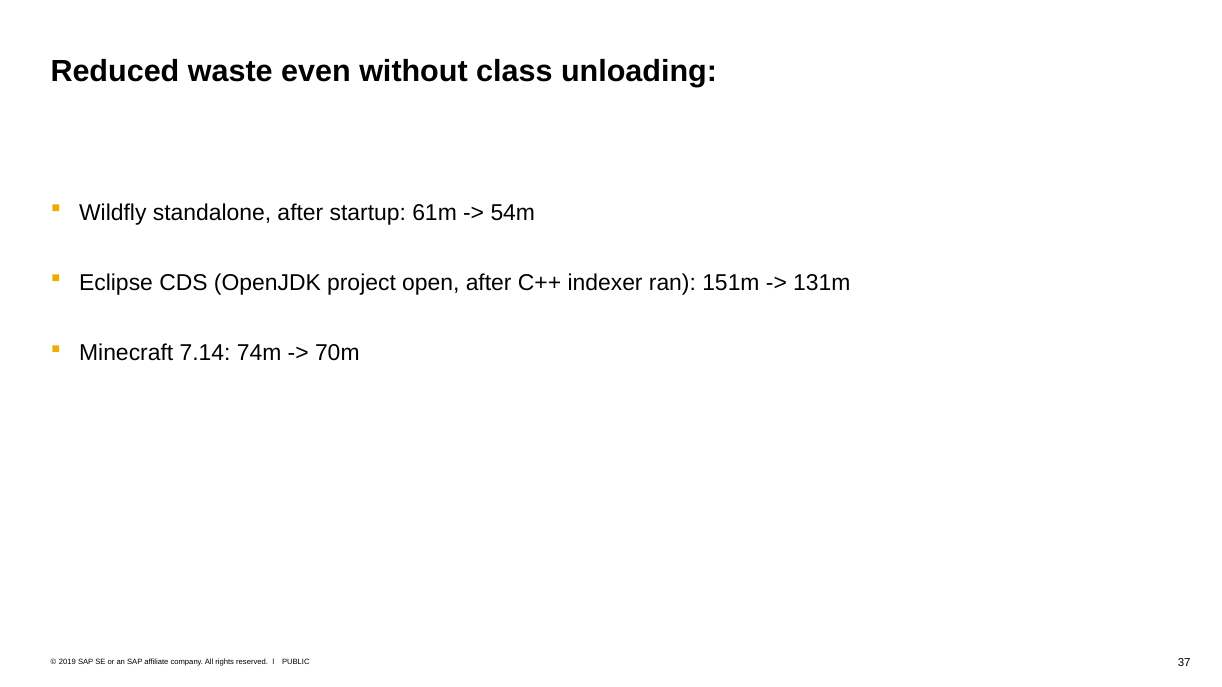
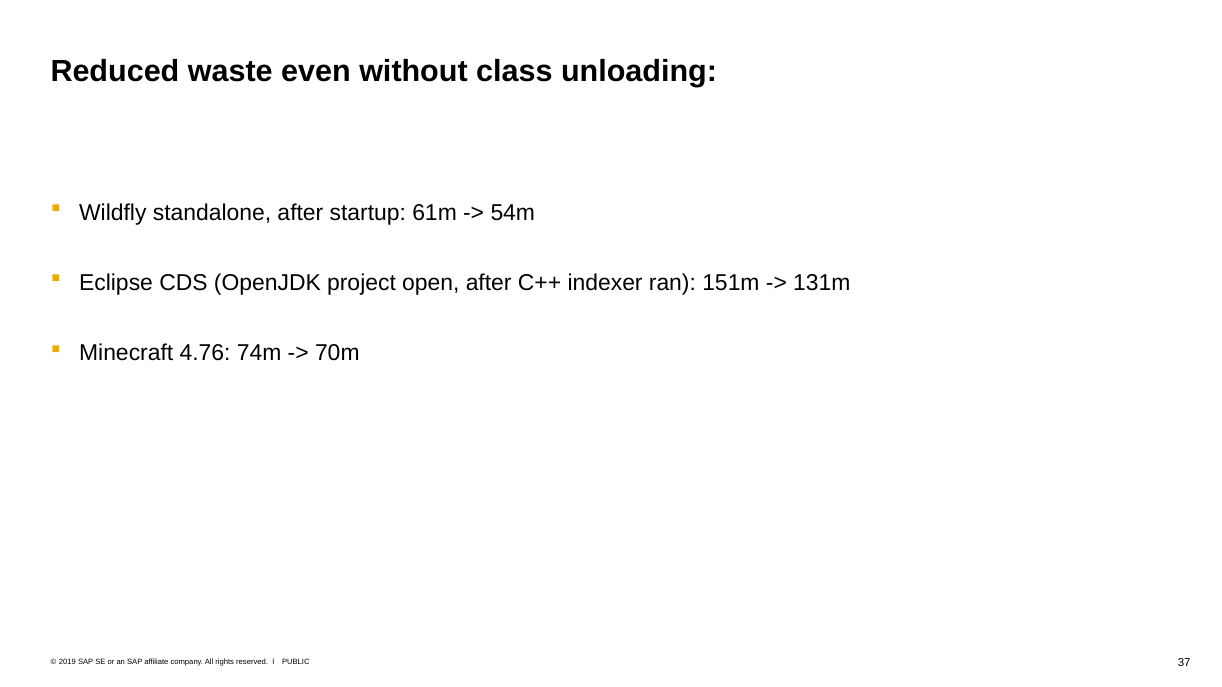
7.14: 7.14 -> 4.76
